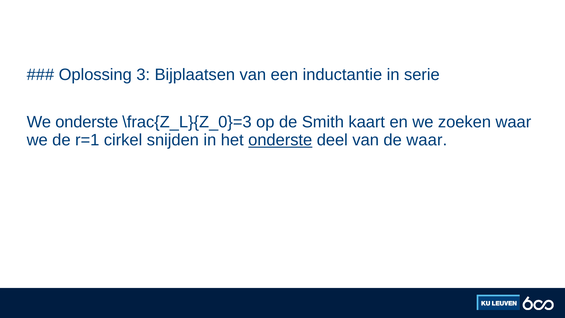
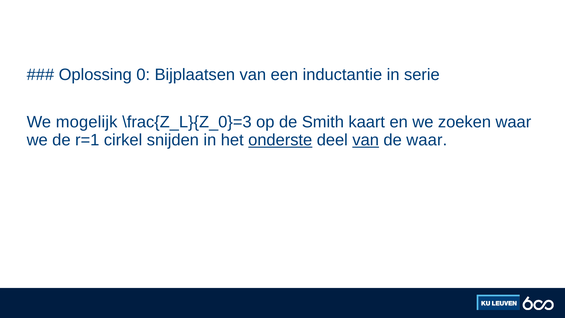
3: 3 -> 0
We onderste: onderste -> mogelijk
van at (366, 140) underline: none -> present
